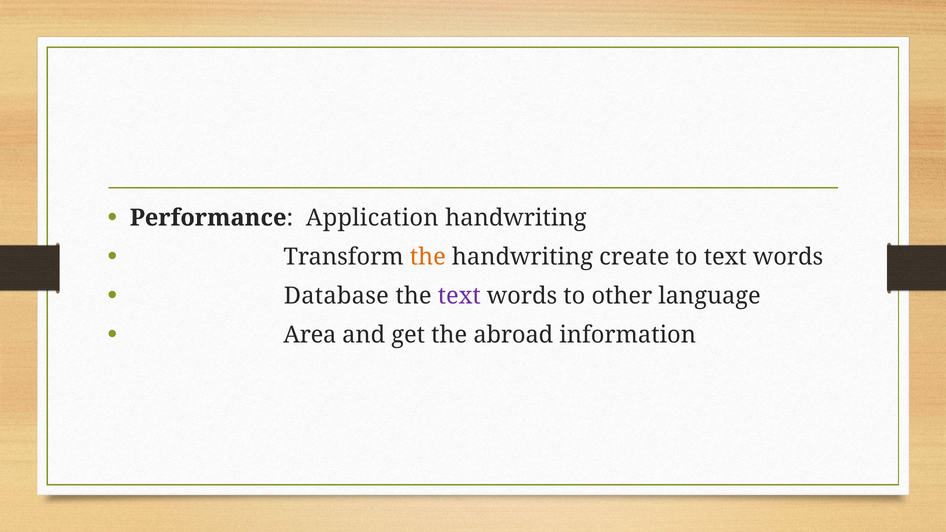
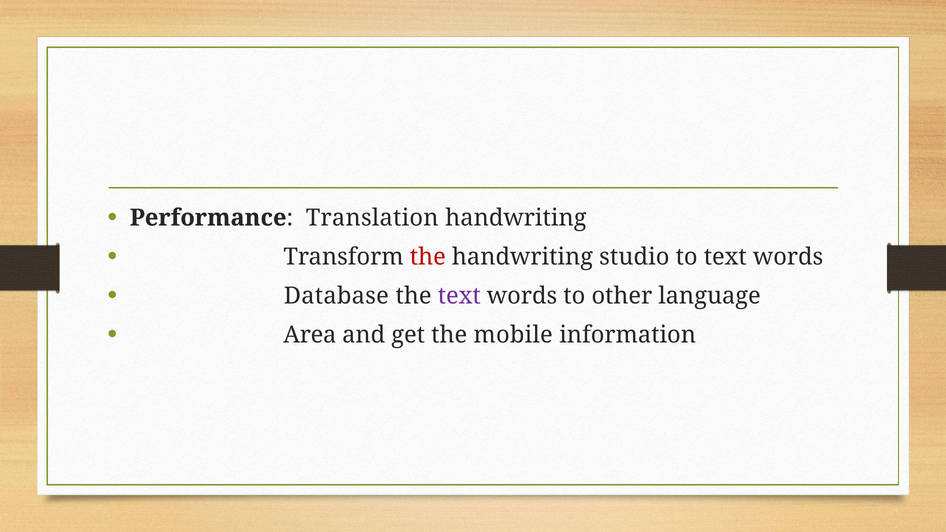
Application: Application -> Translation
the at (428, 257) colour: orange -> red
create: create -> studio
abroad: abroad -> mobile
